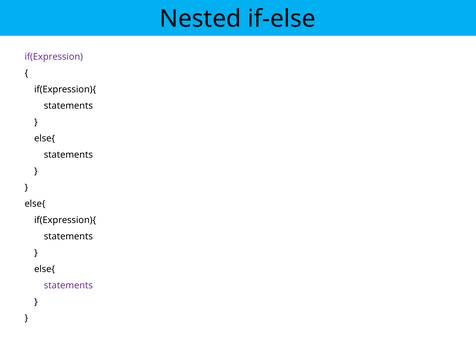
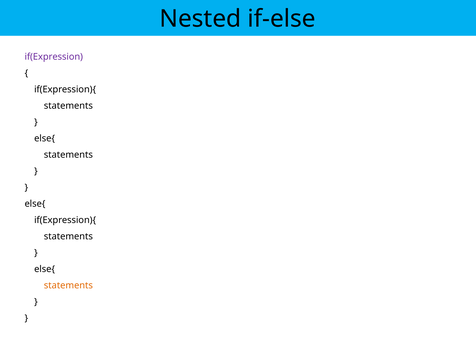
statements at (68, 285) colour: purple -> orange
